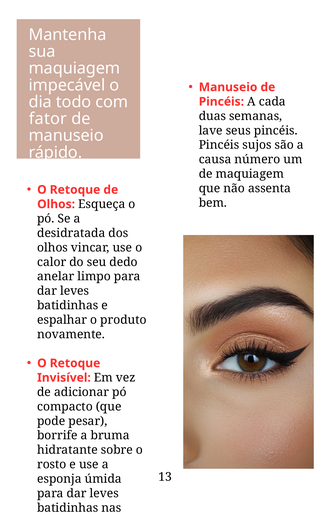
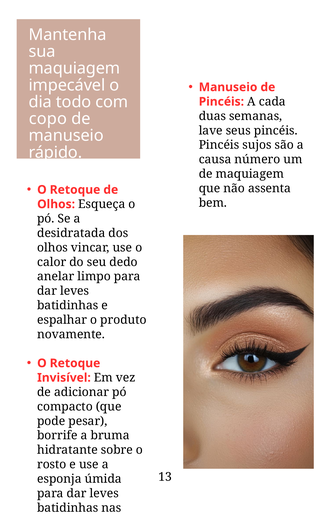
fator: fator -> copo
